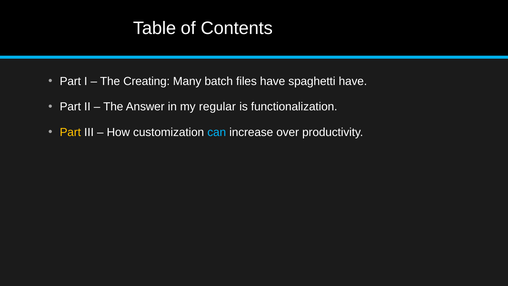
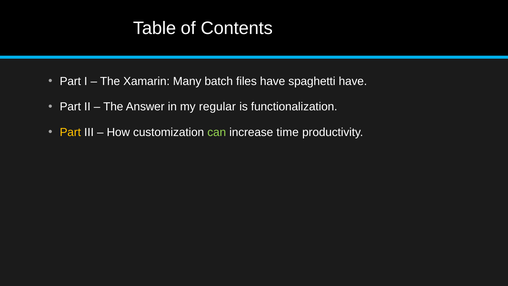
Creating: Creating -> Xamarin
can colour: light blue -> light green
over: over -> time
